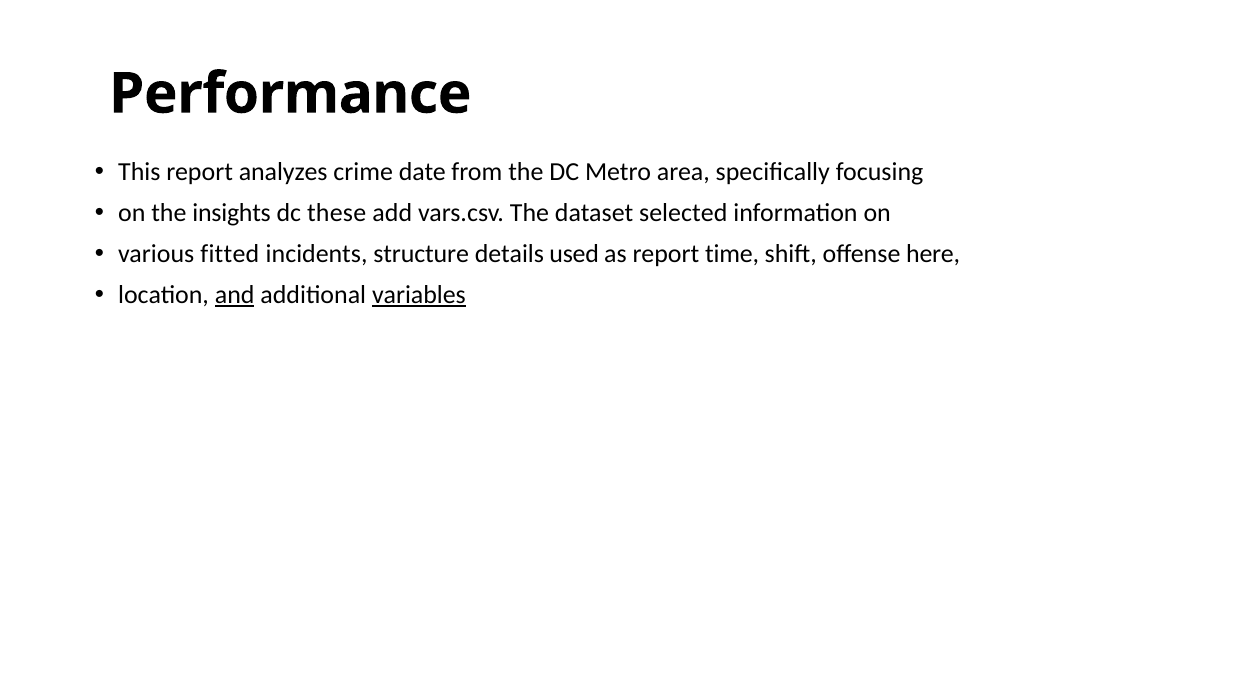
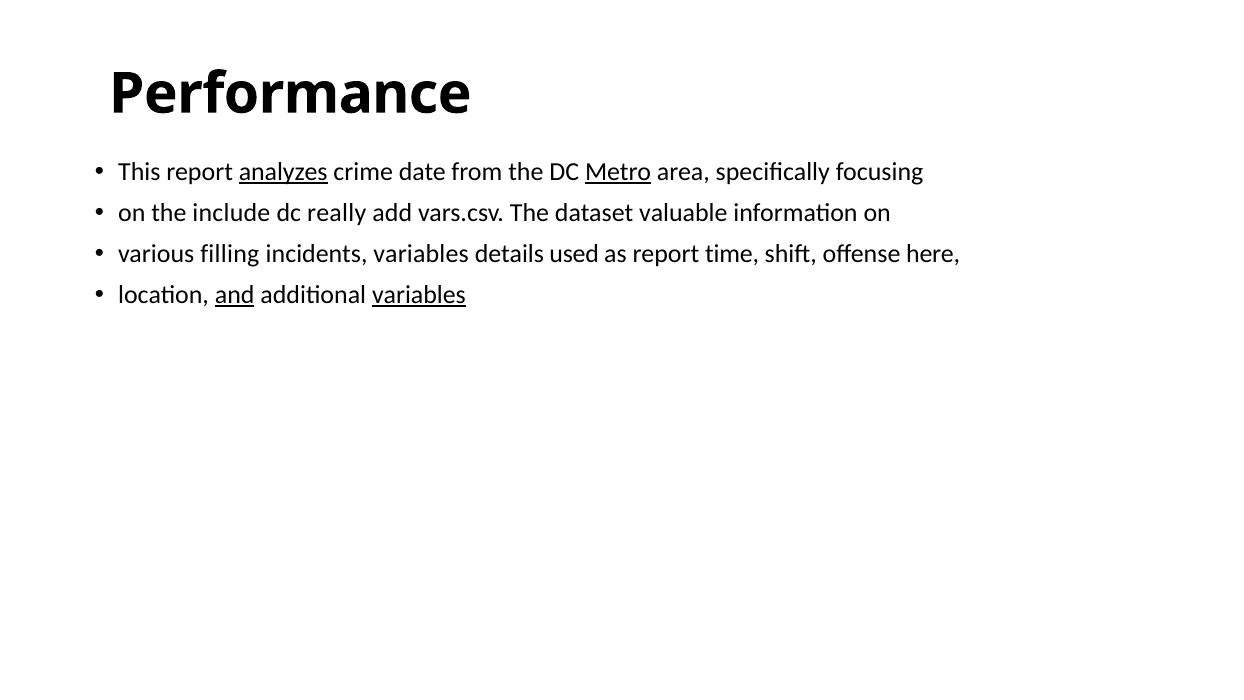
analyzes underline: none -> present
Metro underline: none -> present
insights: insights -> include
these: these -> really
selected: selected -> valuable
fitted: fitted -> filling
incidents structure: structure -> variables
